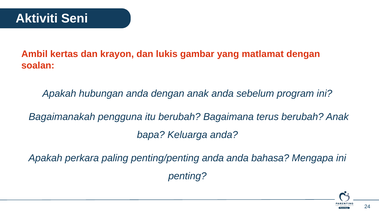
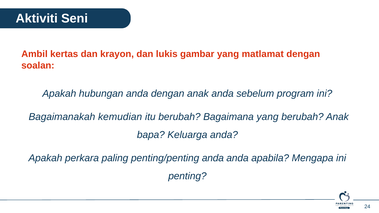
pengguna: pengguna -> kemudian
Bagaimana terus: terus -> yang
bahasa: bahasa -> apabila
